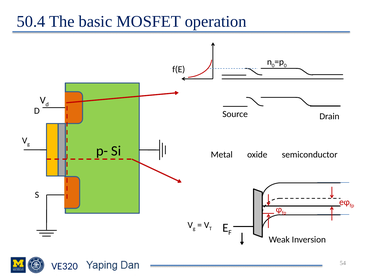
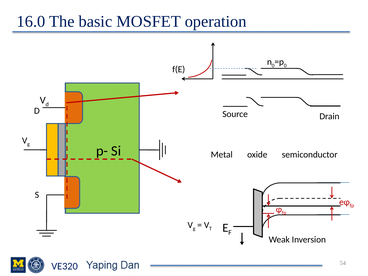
50.4: 50.4 -> 16.0
